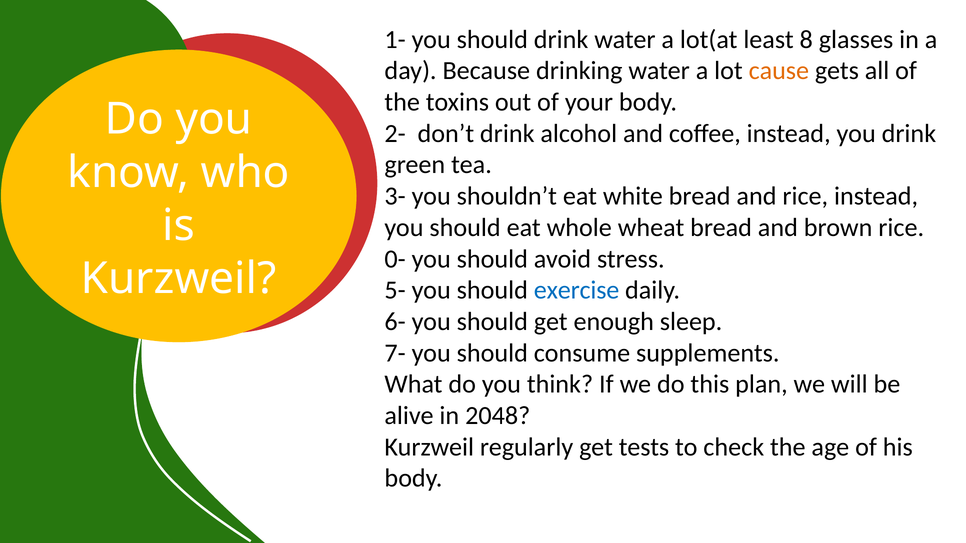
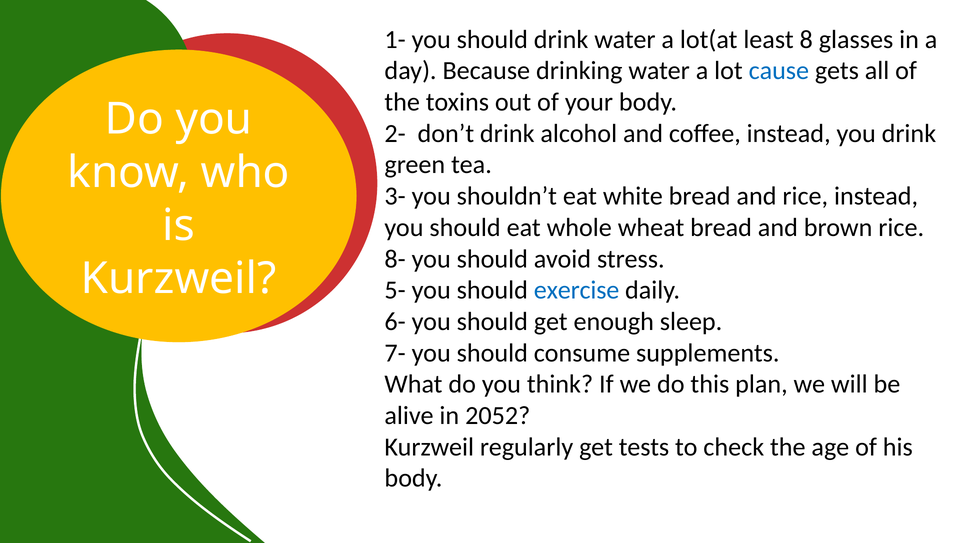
cause colour: orange -> blue
0-: 0- -> 8-
2048: 2048 -> 2052
